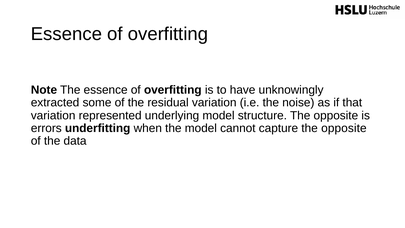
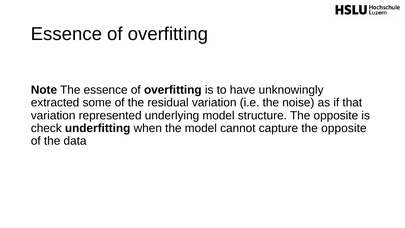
errors: errors -> check
